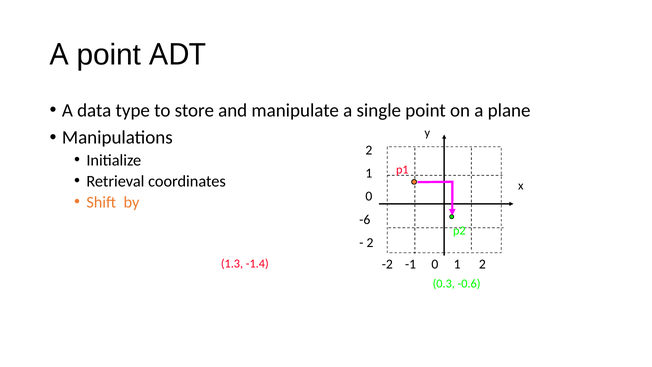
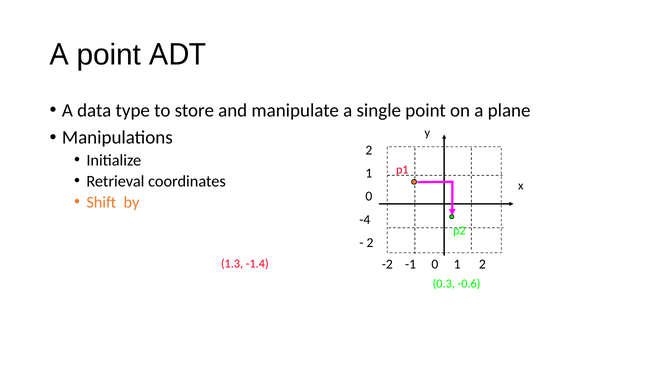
-6: -6 -> -4
